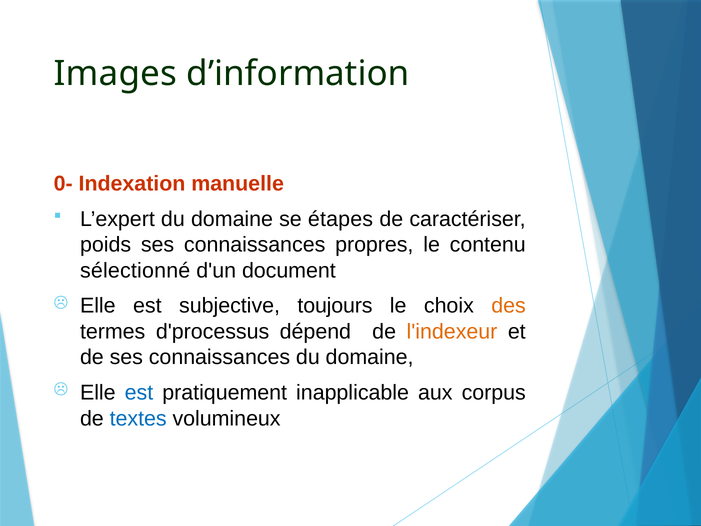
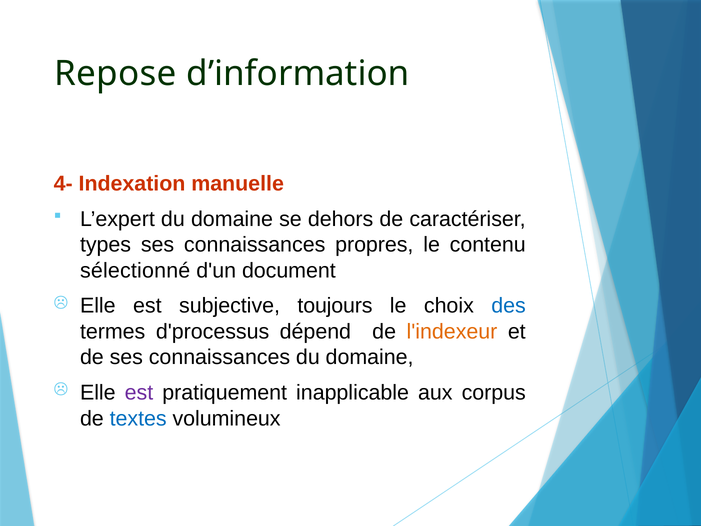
Images: Images -> Repose
0-: 0- -> 4-
étapes: étapes -> dehors
poids: poids -> types
des colour: orange -> blue
est at (139, 393) colour: blue -> purple
